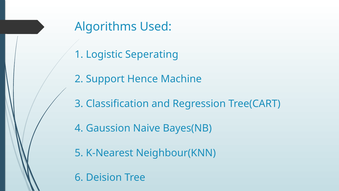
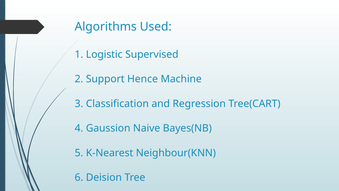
Seperating: Seperating -> Supervised
